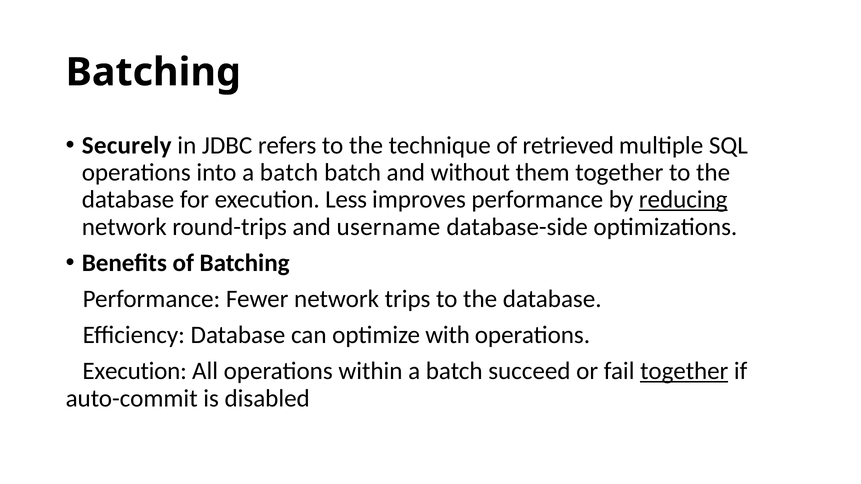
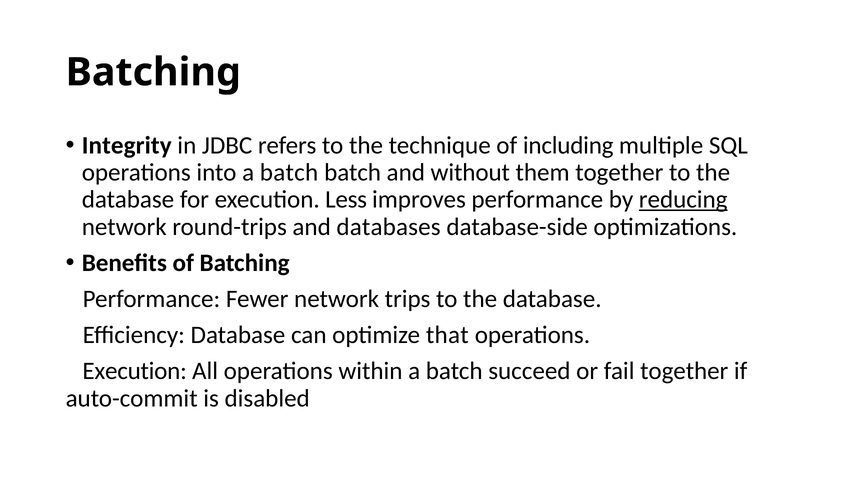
Securely: Securely -> Integrity
retrieved: retrieved -> including
username: username -> databases
with: with -> that
together at (684, 371) underline: present -> none
